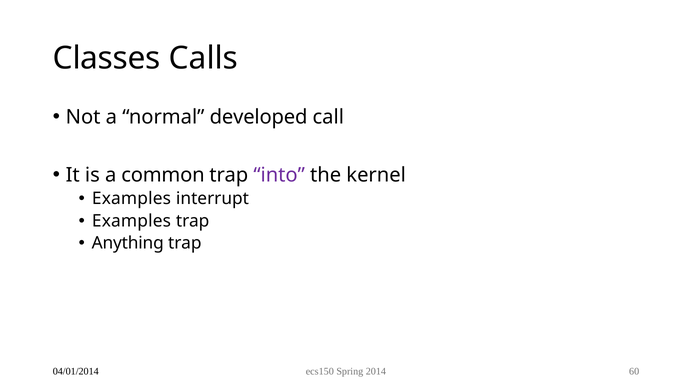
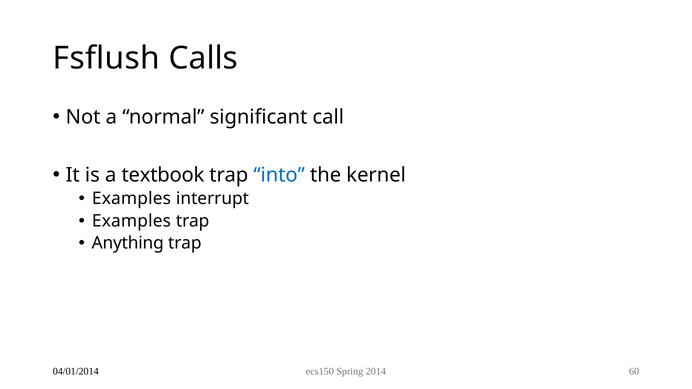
Classes: Classes -> Fsflush
developed: developed -> significant
common: common -> textbook
into colour: purple -> blue
